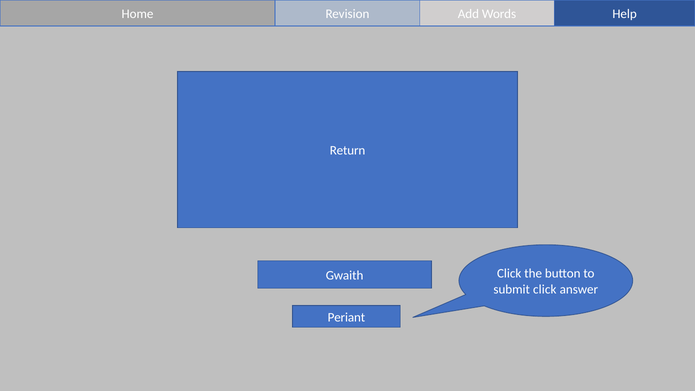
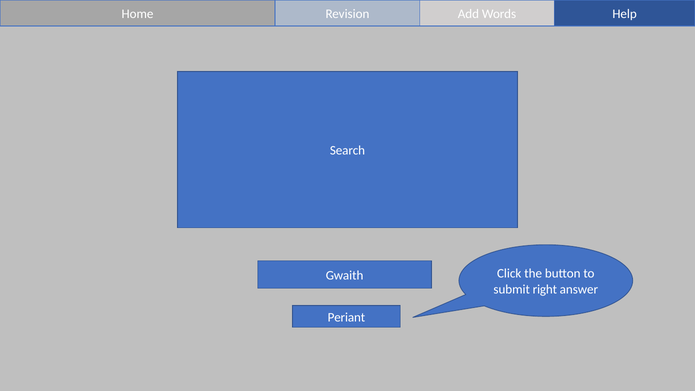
Return: Return -> Search
submit click: click -> right
